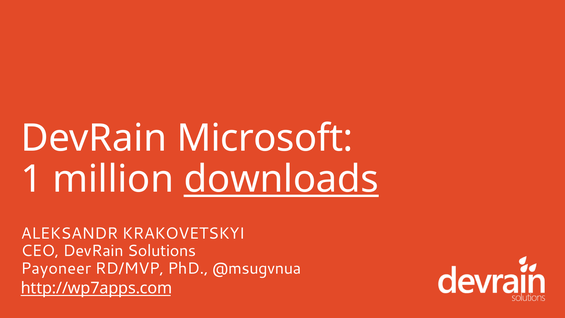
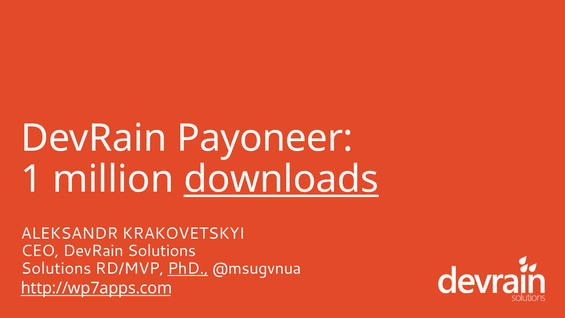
Microsoft: Microsoft -> Payoneer
Payoneer at (56, 268): Payoneer -> Solutions
PhD underline: none -> present
